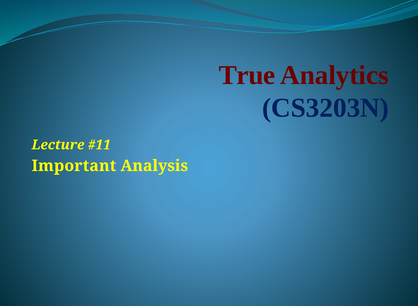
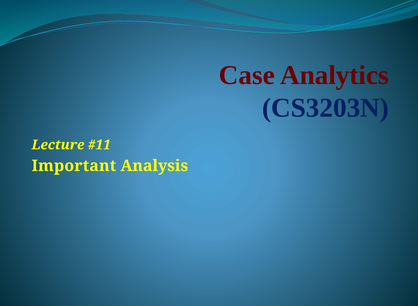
True: True -> Case
